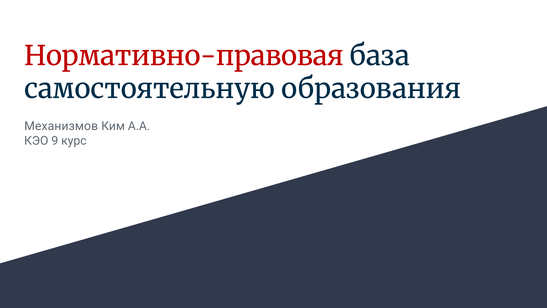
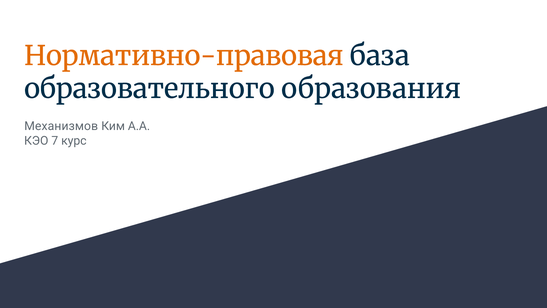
Нормативно-правовая colour: red -> orange
самостоятельную: самостоятельную -> образовательного
9: 9 -> 7
